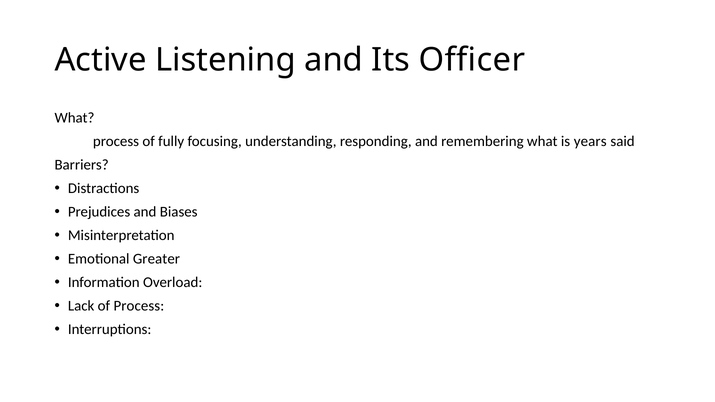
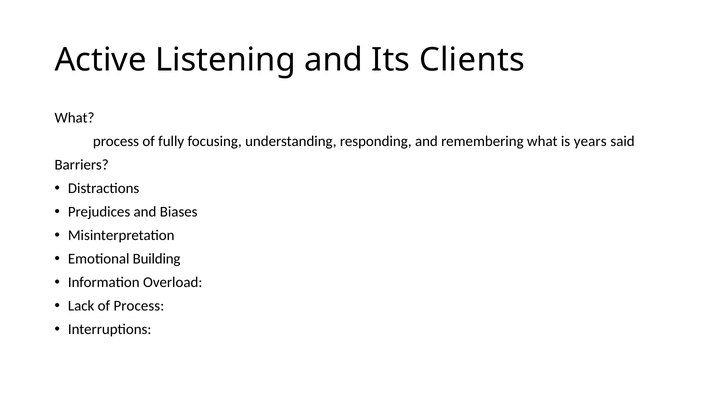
Officer: Officer -> Clients
Greater: Greater -> Building
